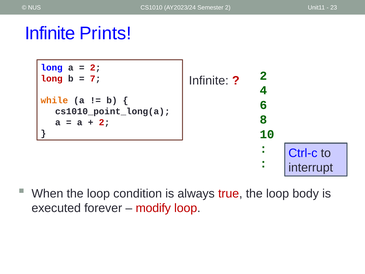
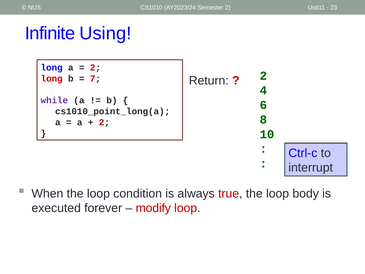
Prints: Prints -> Using
Infinite at (209, 81): Infinite -> Return
while colour: orange -> purple
